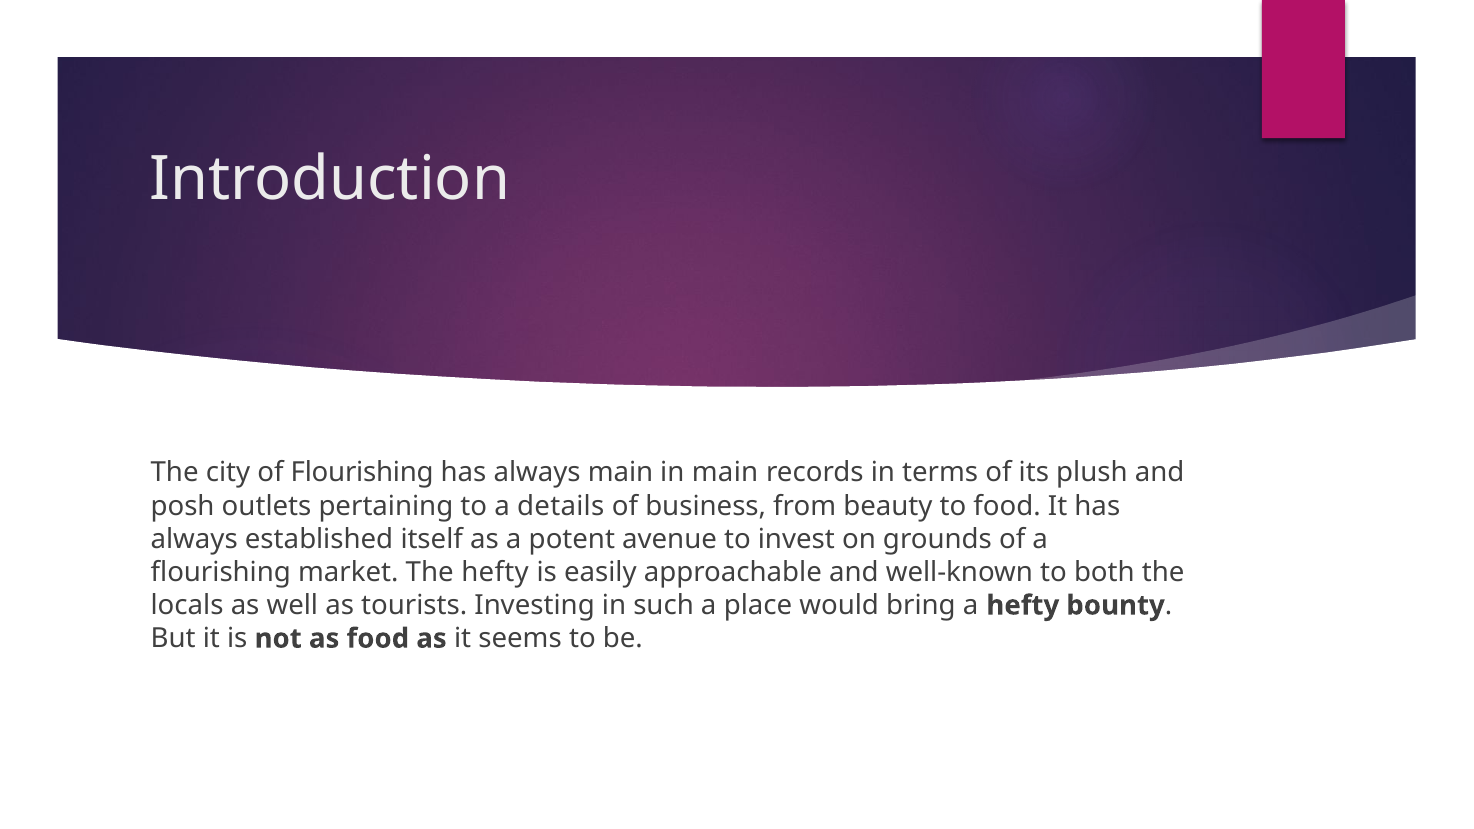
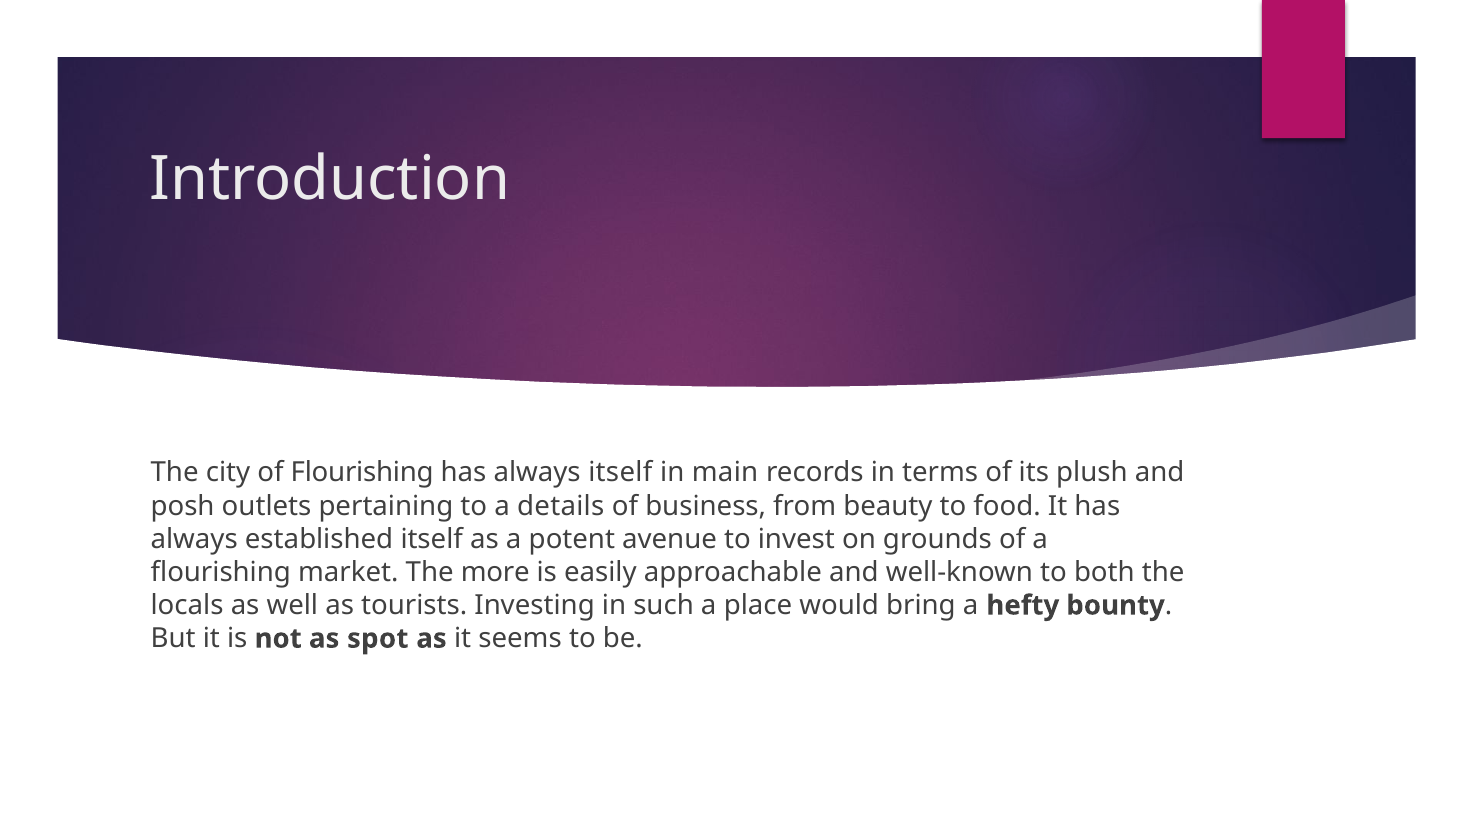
always main: main -> itself
The hefty: hefty -> more
as food: food -> spot
